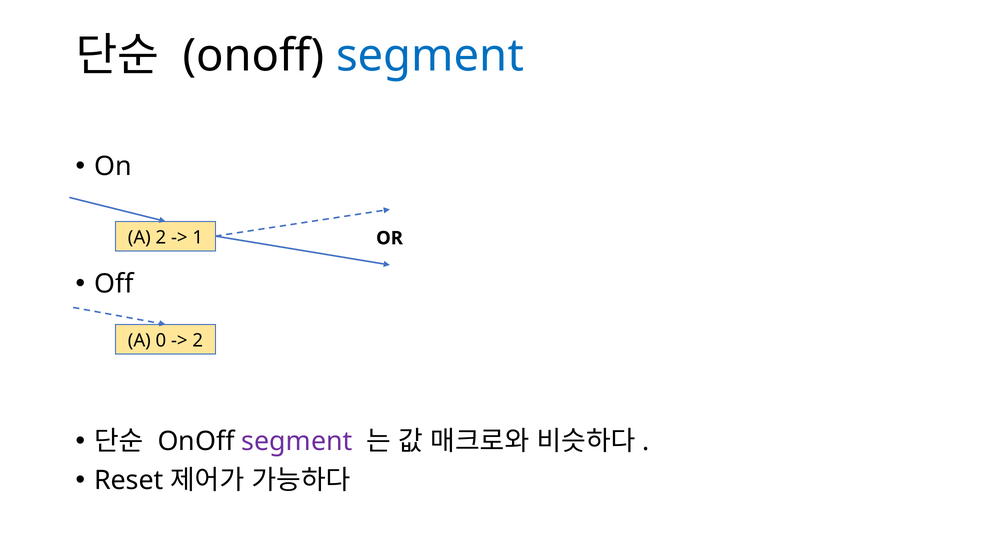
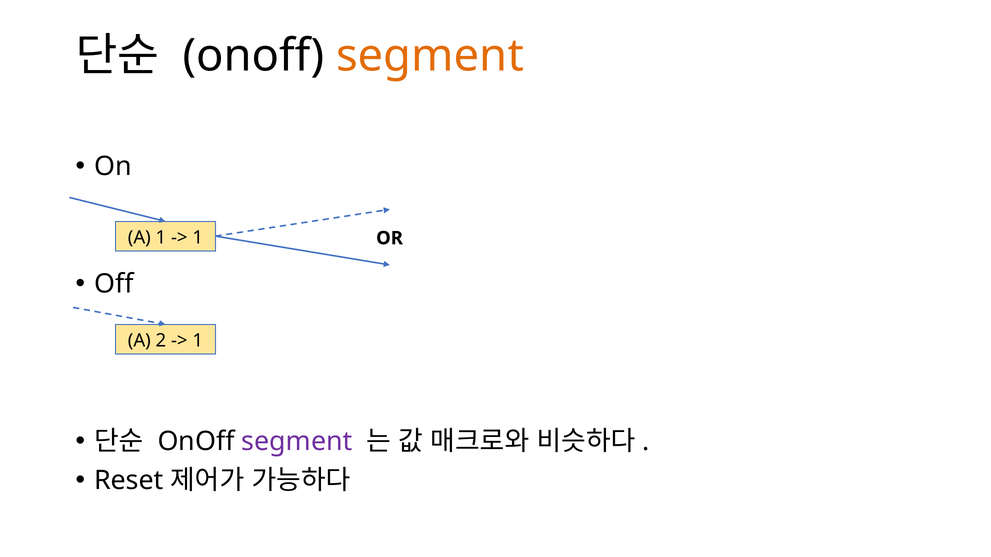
segment at (430, 56) colour: blue -> orange
A 2: 2 -> 1
0: 0 -> 2
2 at (198, 341): 2 -> 1
